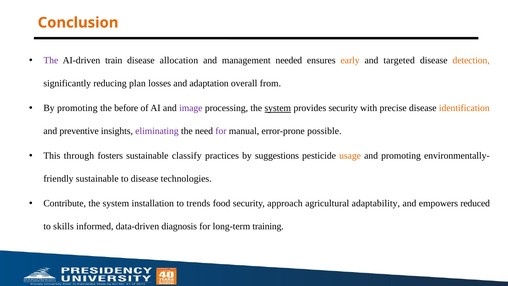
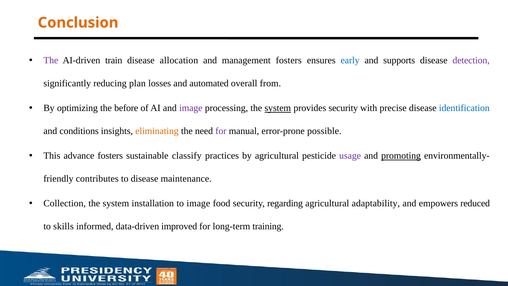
management needed: needed -> fosters
early colour: orange -> blue
targeted: targeted -> supports
detection colour: orange -> purple
adaptation: adaptation -> automated
By promoting: promoting -> optimizing
identification colour: orange -> blue
preventive: preventive -> conditions
eliminating colour: purple -> orange
through: through -> advance
by suggestions: suggestions -> agricultural
usage colour: orange -> purple
promoting at (401, 156) underline: none -> present
sustainable at (97, 179): sustainable -> contributes
technologies: technologies -> maintenance
Contribute: Contribute -> Collection
to trends: trends -> image
approach: approach -> regarding
diagnosis: diagnosis -> improved
